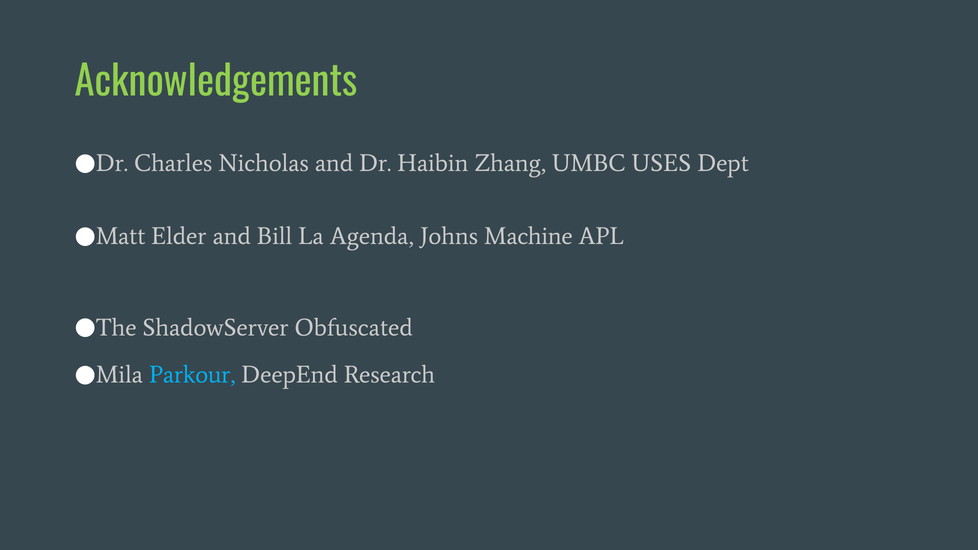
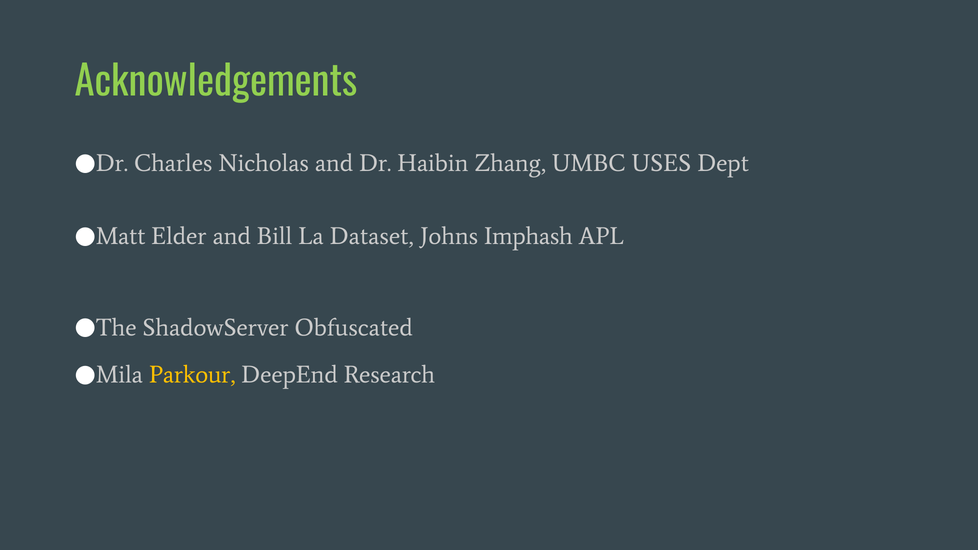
Agenda: Agenda -> Dataset
Machine: Machine -> Imphash
Parkour colour: light blue -> yellow
